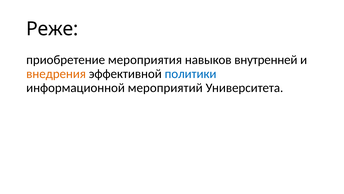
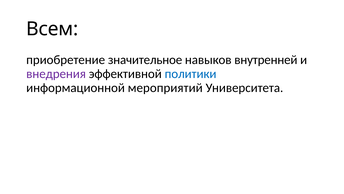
Реже: Реже -> Всем
мероприятия: мероприятия -> значительное
внедрения colour: orange -> purple
